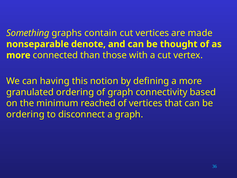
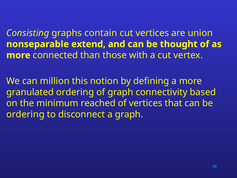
Something: Something -> Consisting
made: made -> union
denote: denote -> extend
having: having -> million
